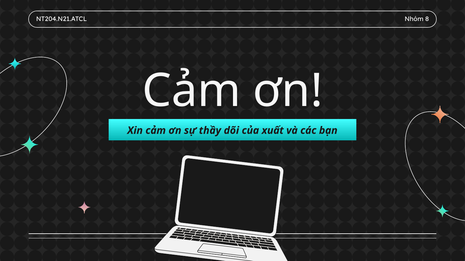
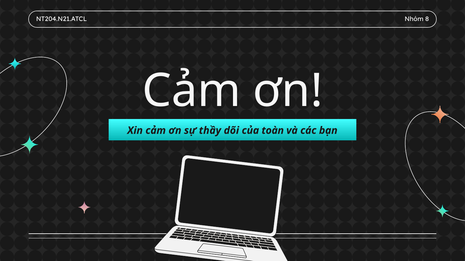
xuất: xuất -> toàn
